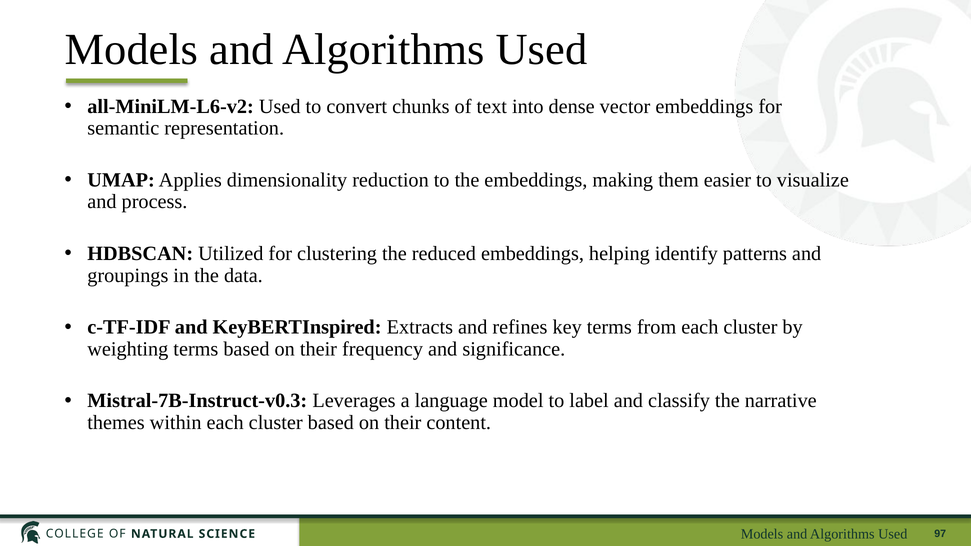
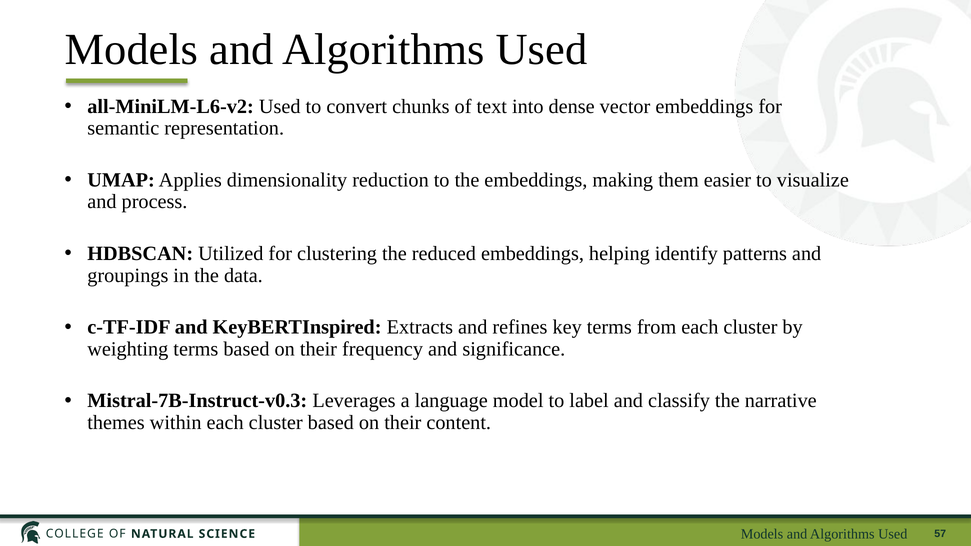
97: 97 -> 57
